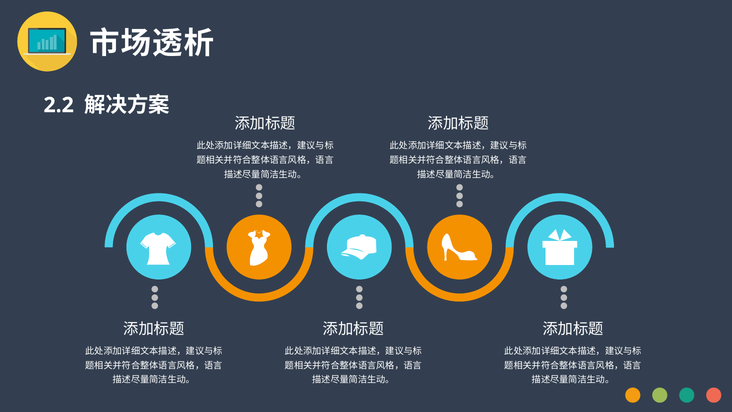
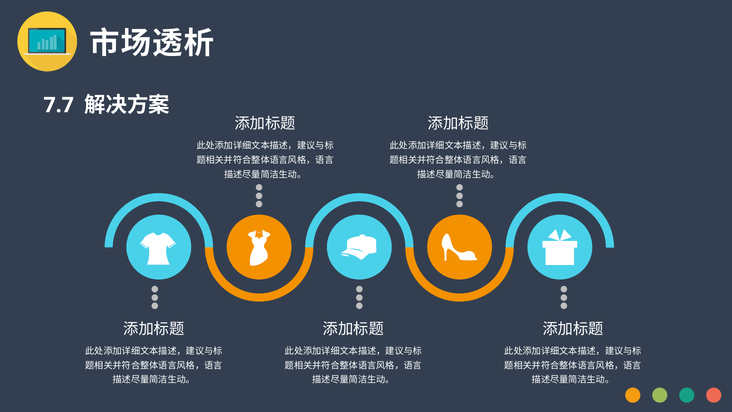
2.2: 2.2 -> 7.7
